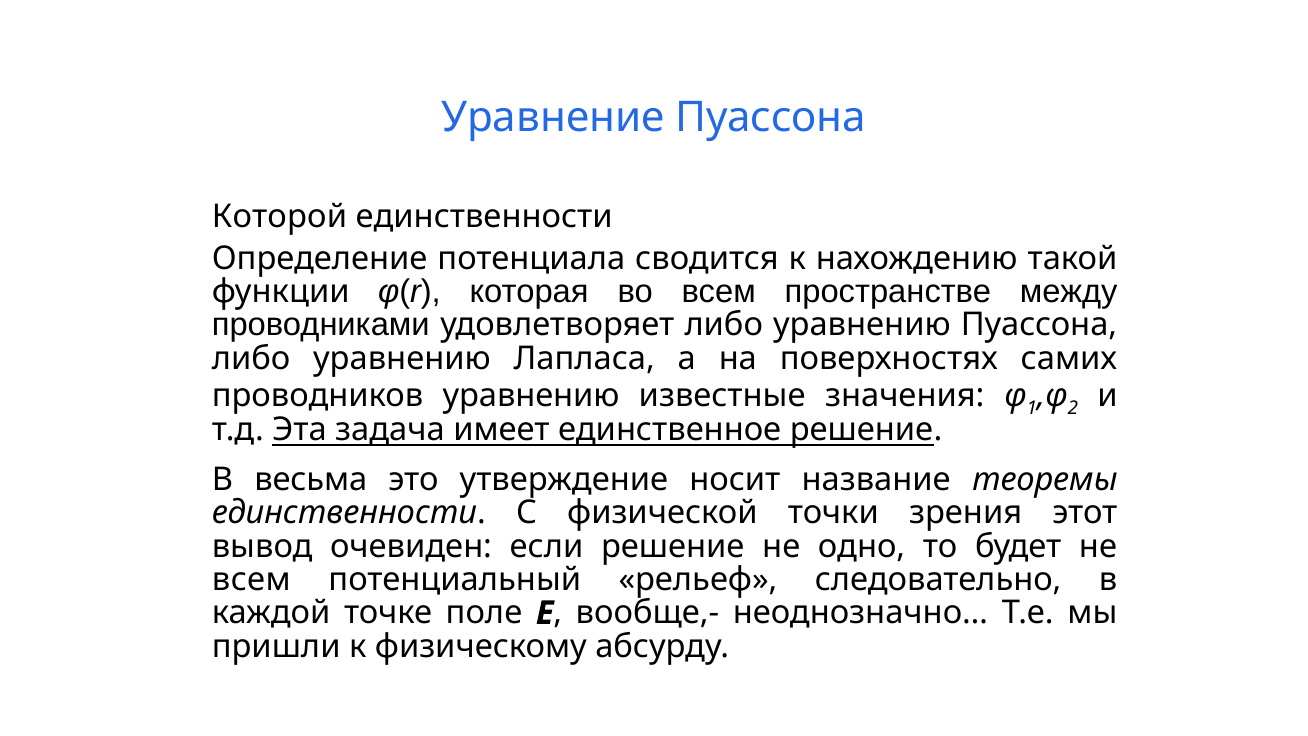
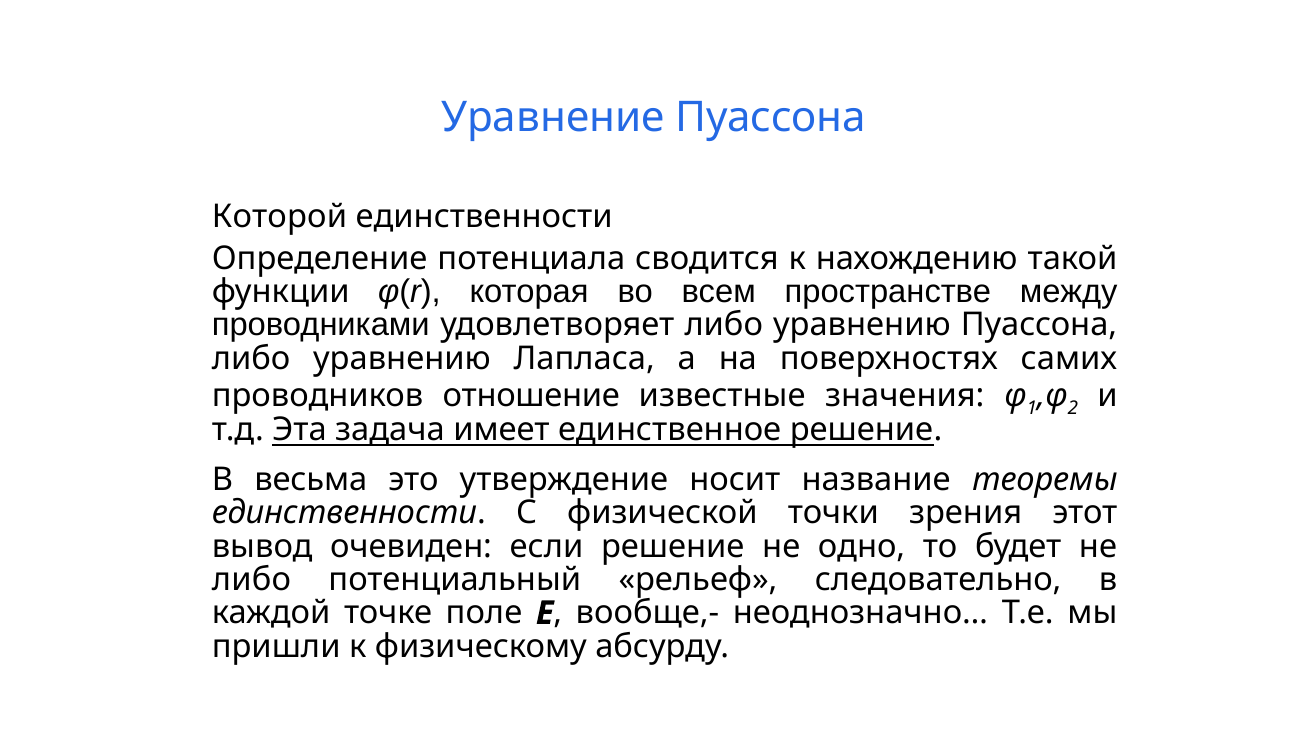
проводников уравнению: уравнению -> отношение
всем at (251, 579): всем -> либо
